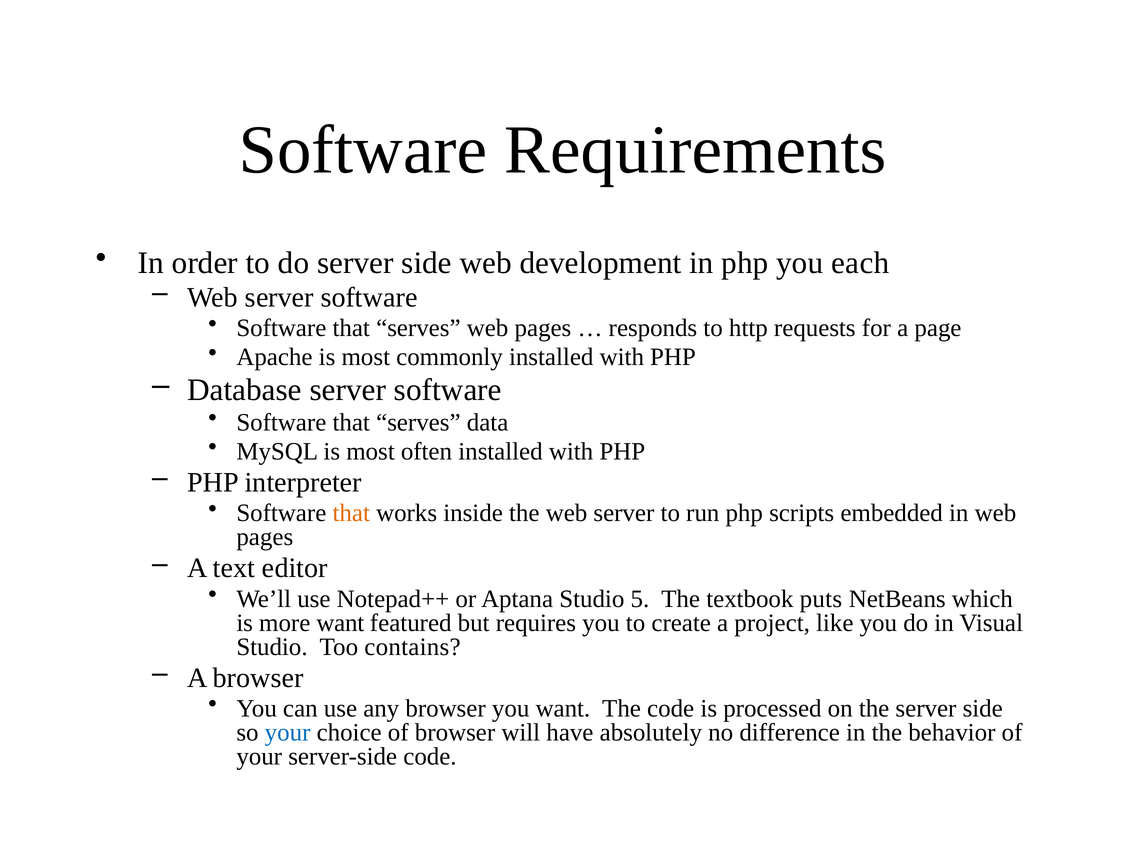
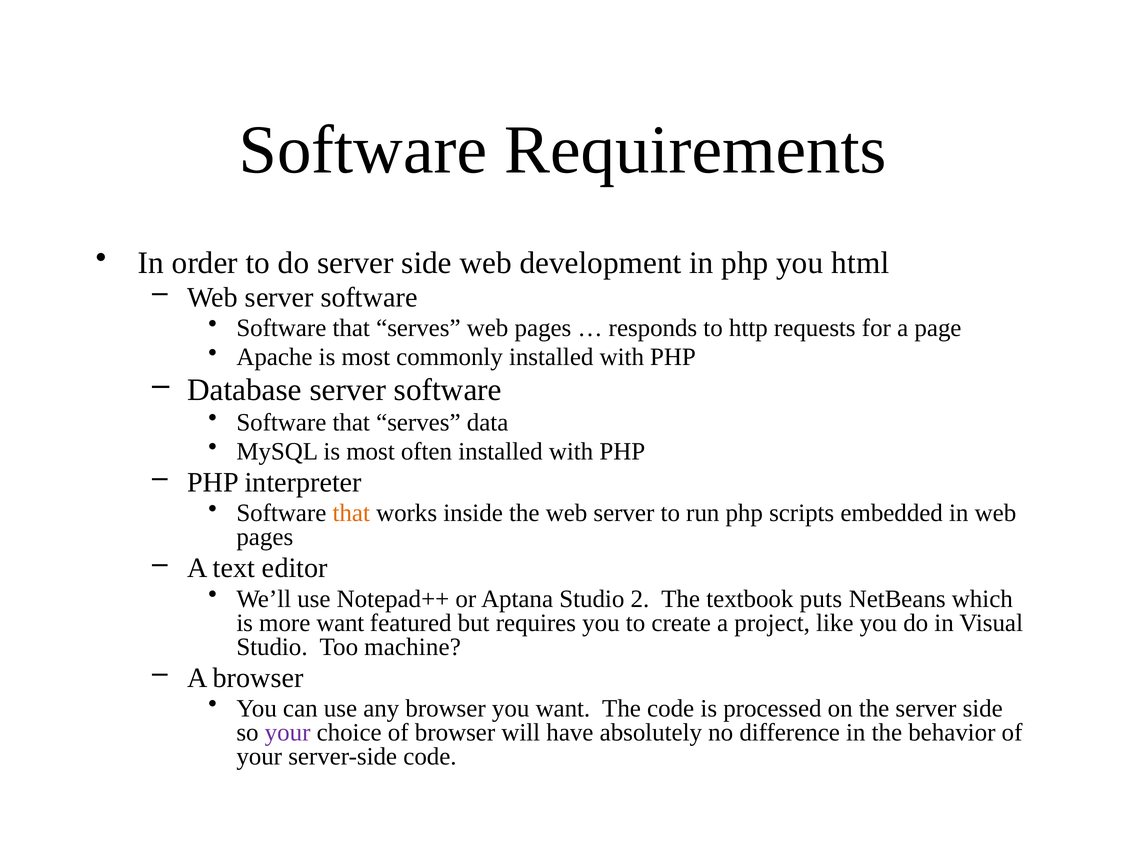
each: each -> html
5: 5 -> 2
contains: contains -> machine
your at (288, 733) colour: blue -> purple
